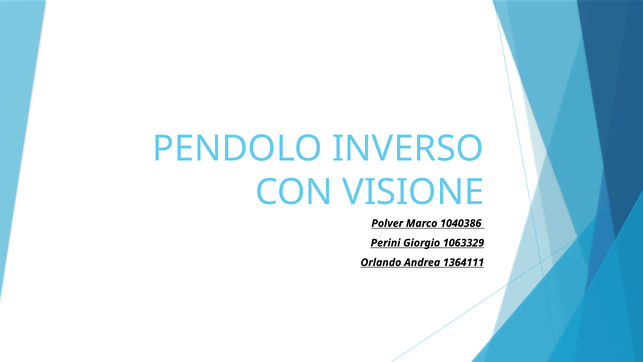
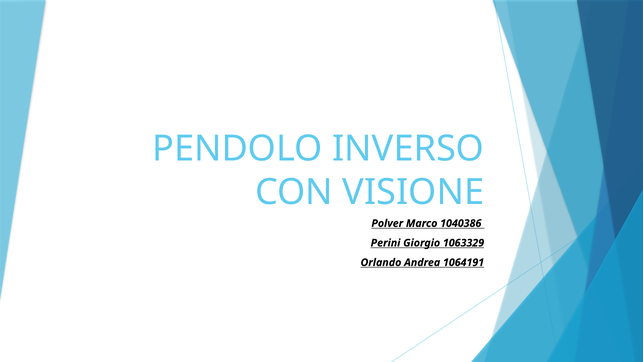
1364111: 1364111 -> 1064191
